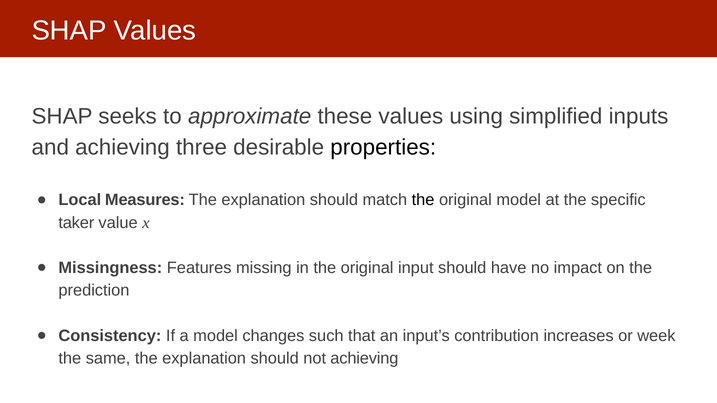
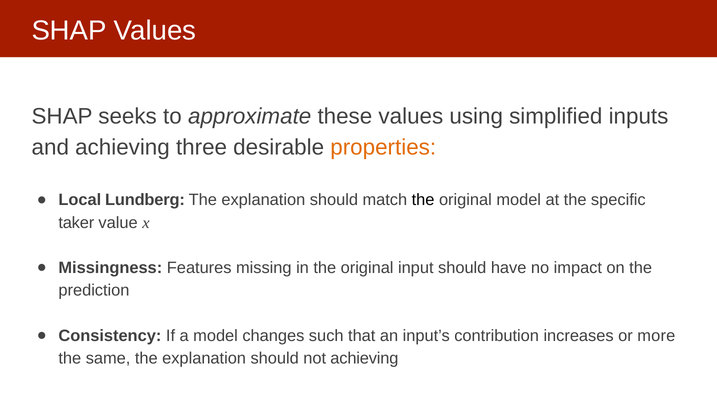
properties colour: black -> orange
Measures: Measures -> Lundberg
week: week -> more
